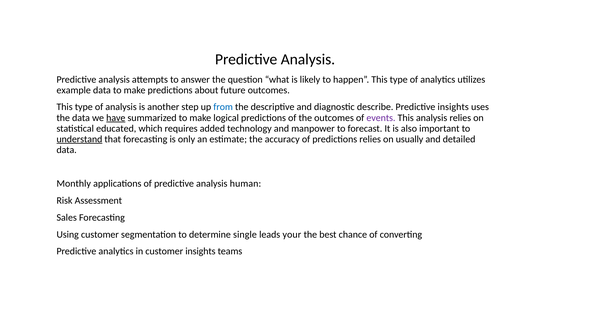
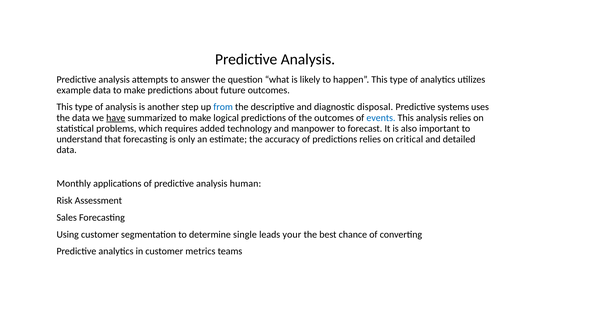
describe: describe -> disposal
Predictive insights: insights -> systems
events colour: purple -> blue
educated: educated -> problems
understand underline: present -> none
usually: usually -> critical
customer insights: insights -> metrics
